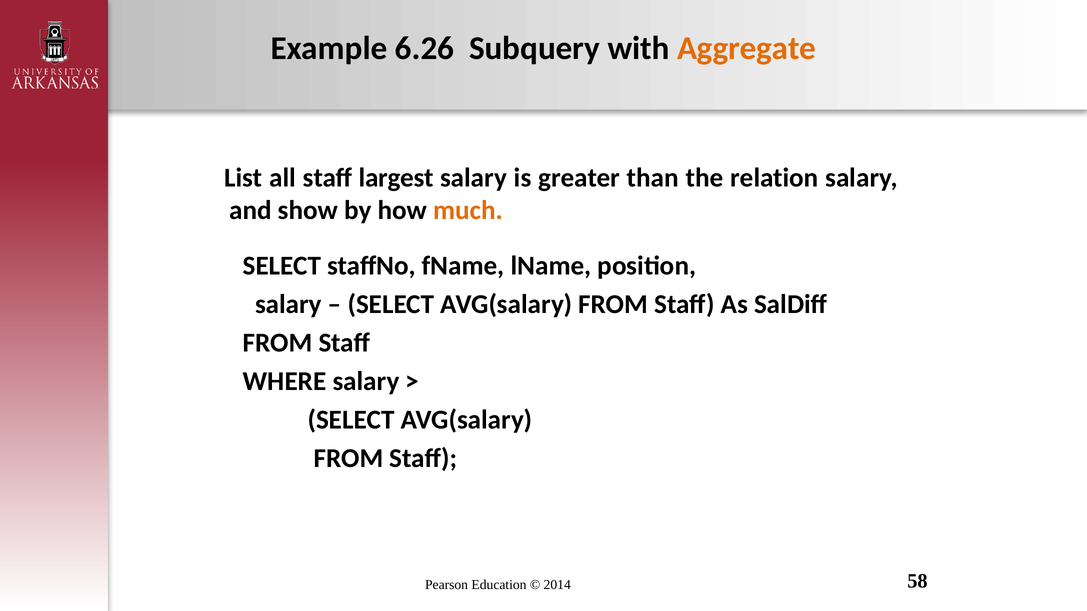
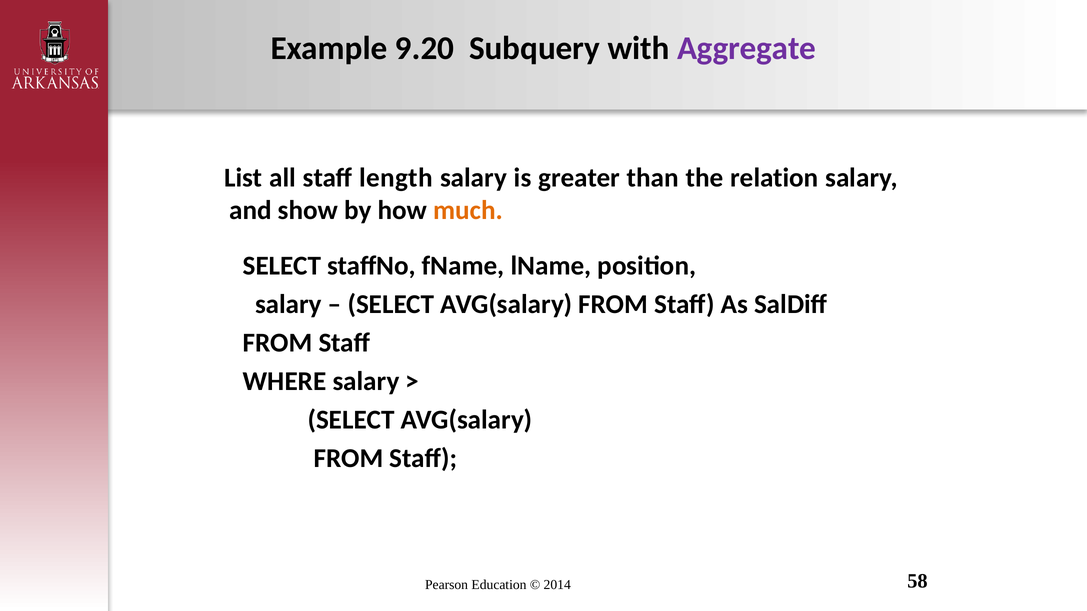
6.26: 6.26 -> 9.20
Aggregate colour: orange -> purple
largest: largest -> length
